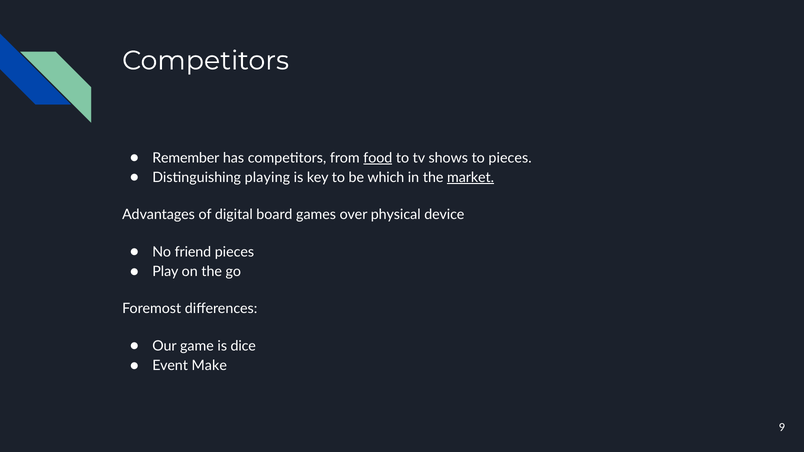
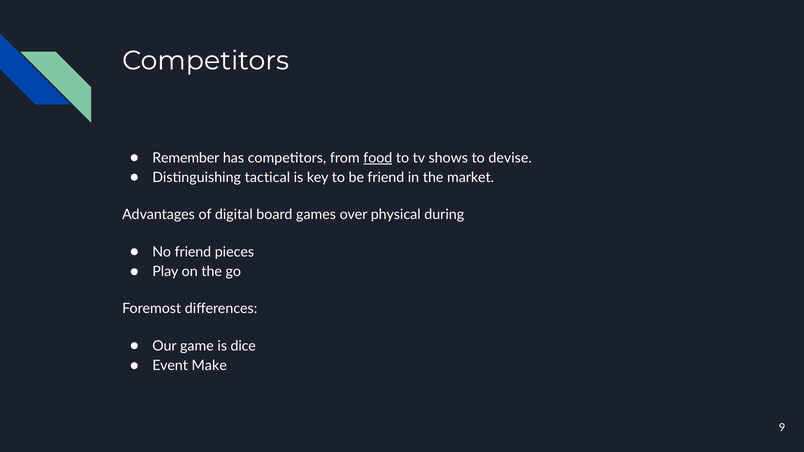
to pieces: pieces -> devise
playing: playing -> tactical
be which: which -> friend
market underline: present -> none
device: device -> during
